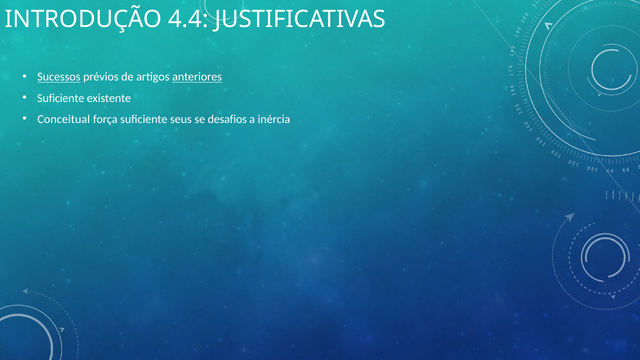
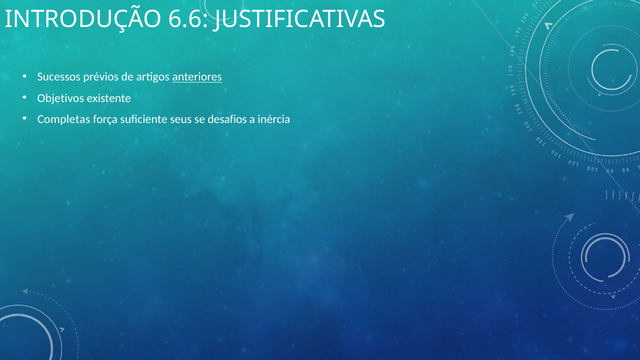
4.4: 4.4 -> 6.6
Sucessos underline: present -> none
Suficiente at (61, 98): Suficiente -> Objetivos
Conceitual: Conceitual -> Completas
